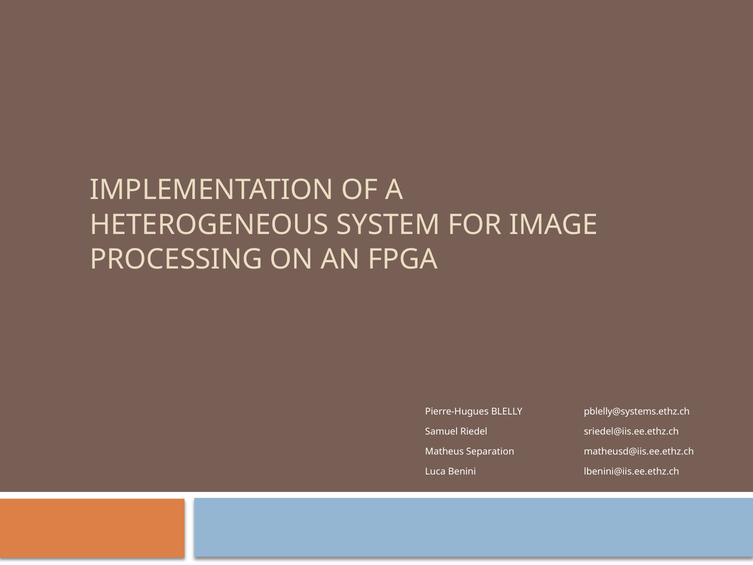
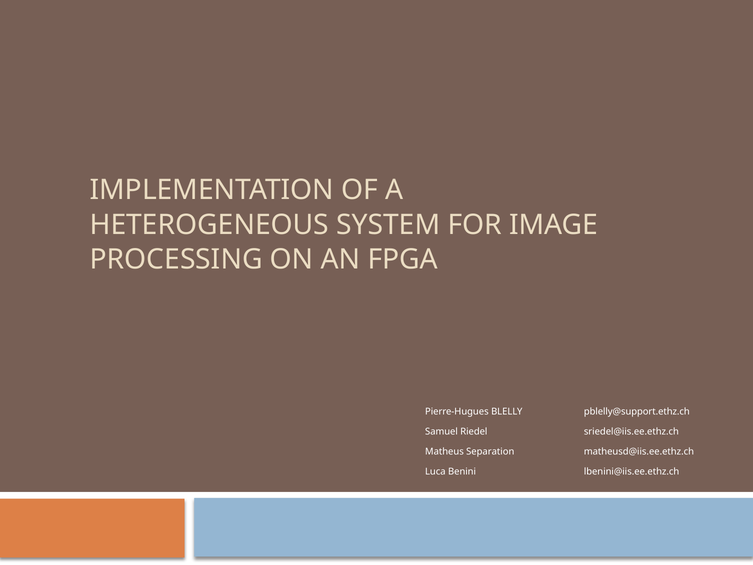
pblelly@systems.ethz.ch: pblelly@systems.ethz.ch -> pblelly@support.ethz.ch
